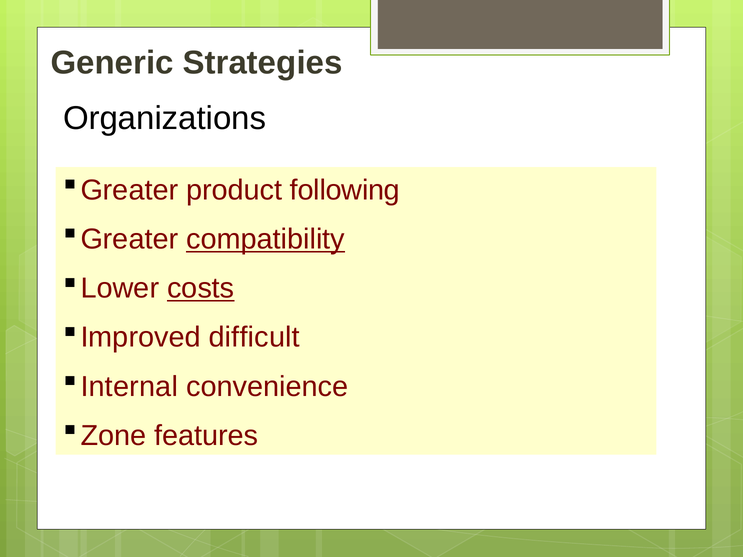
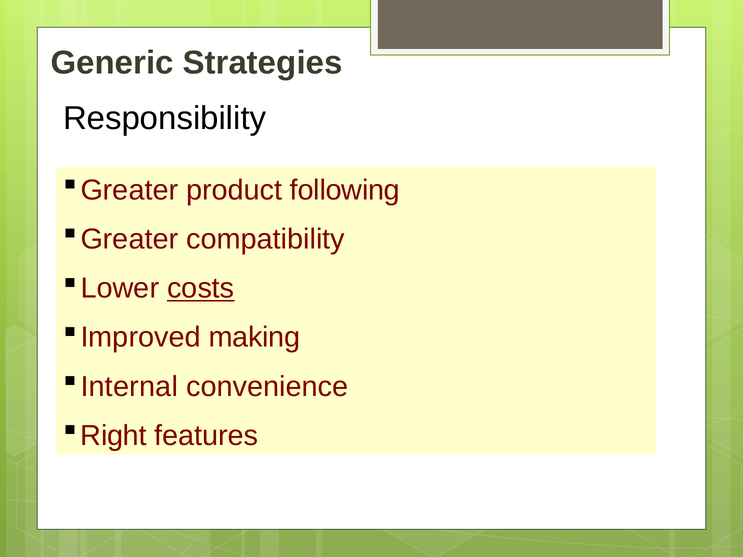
Organizations: Organizations -> Responsibility
compatibility underline: present -> none
difficult: difficult -> making
Zone: Zone -> Right
